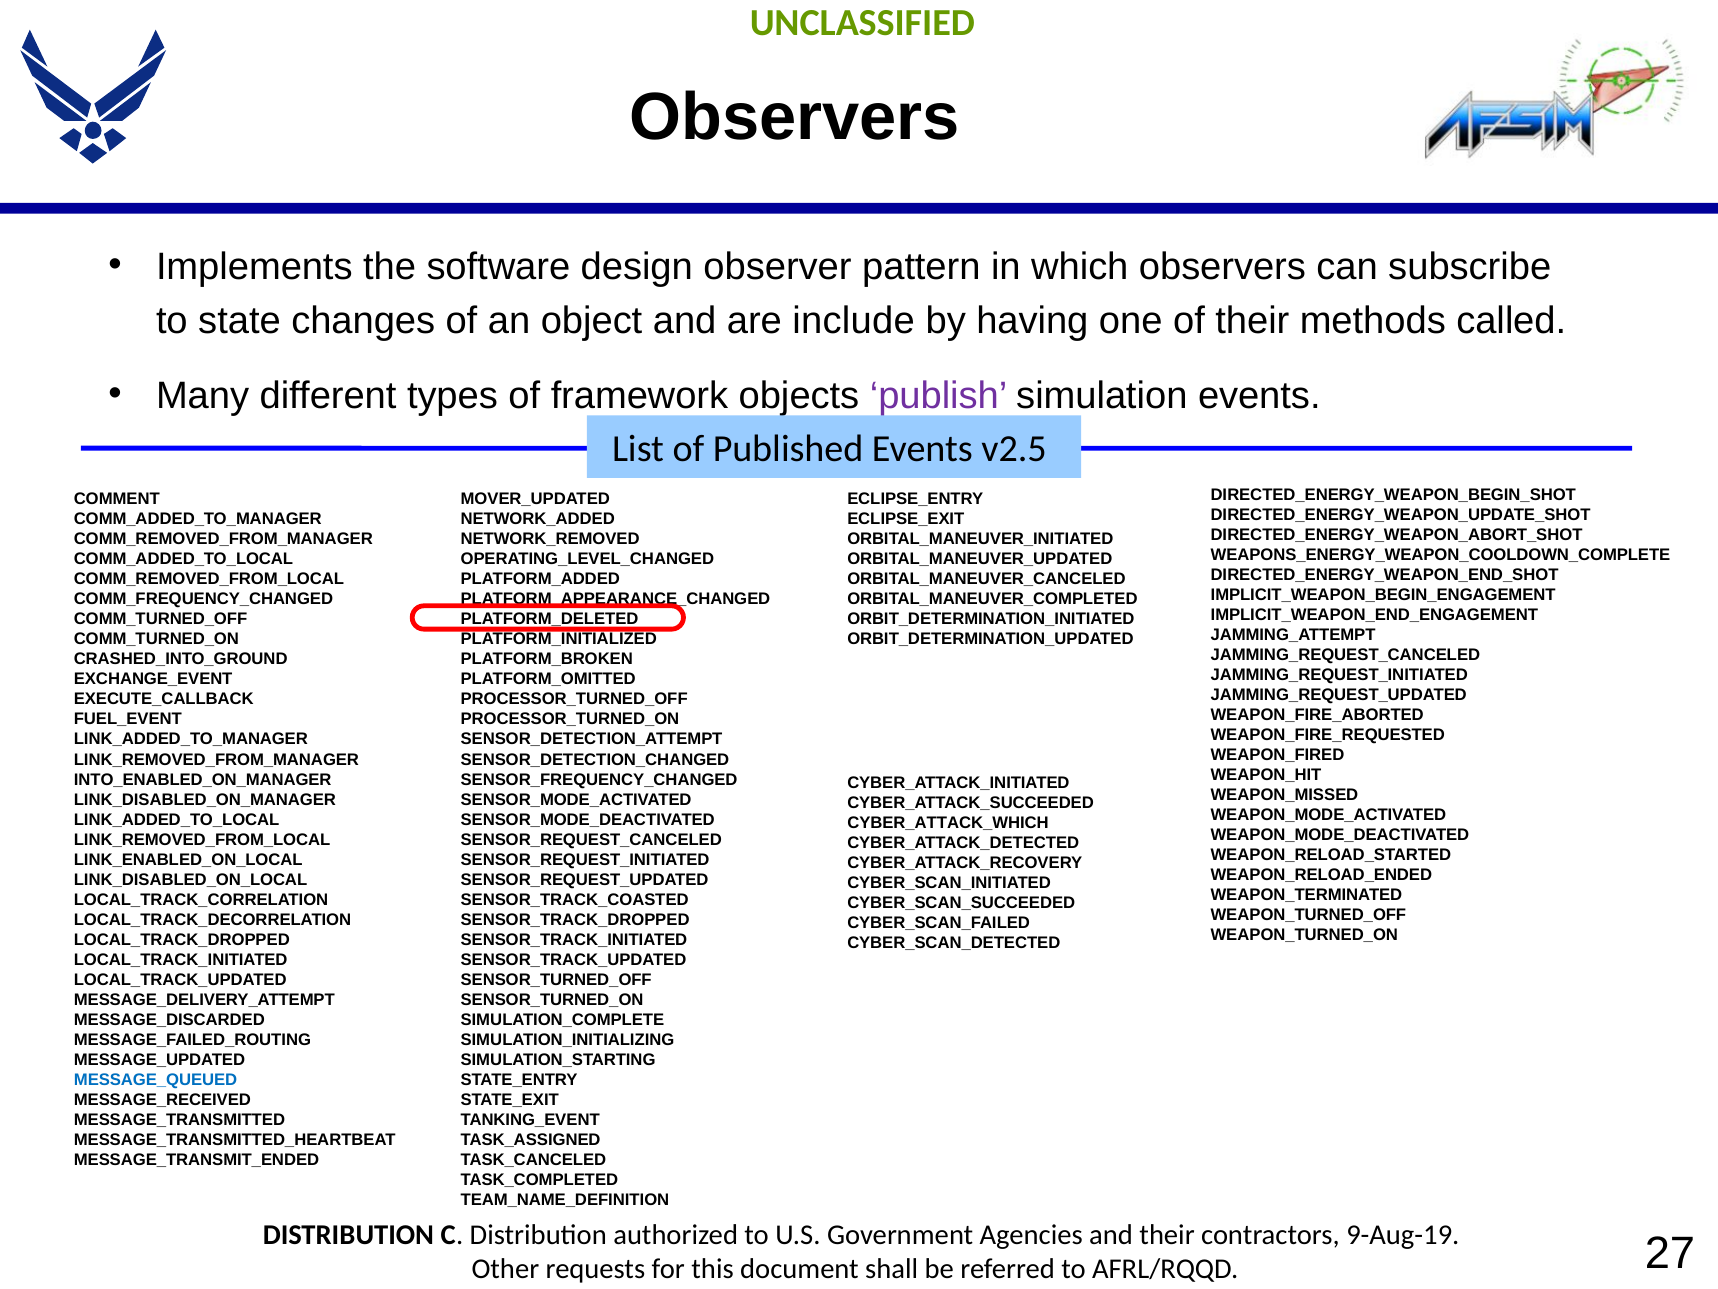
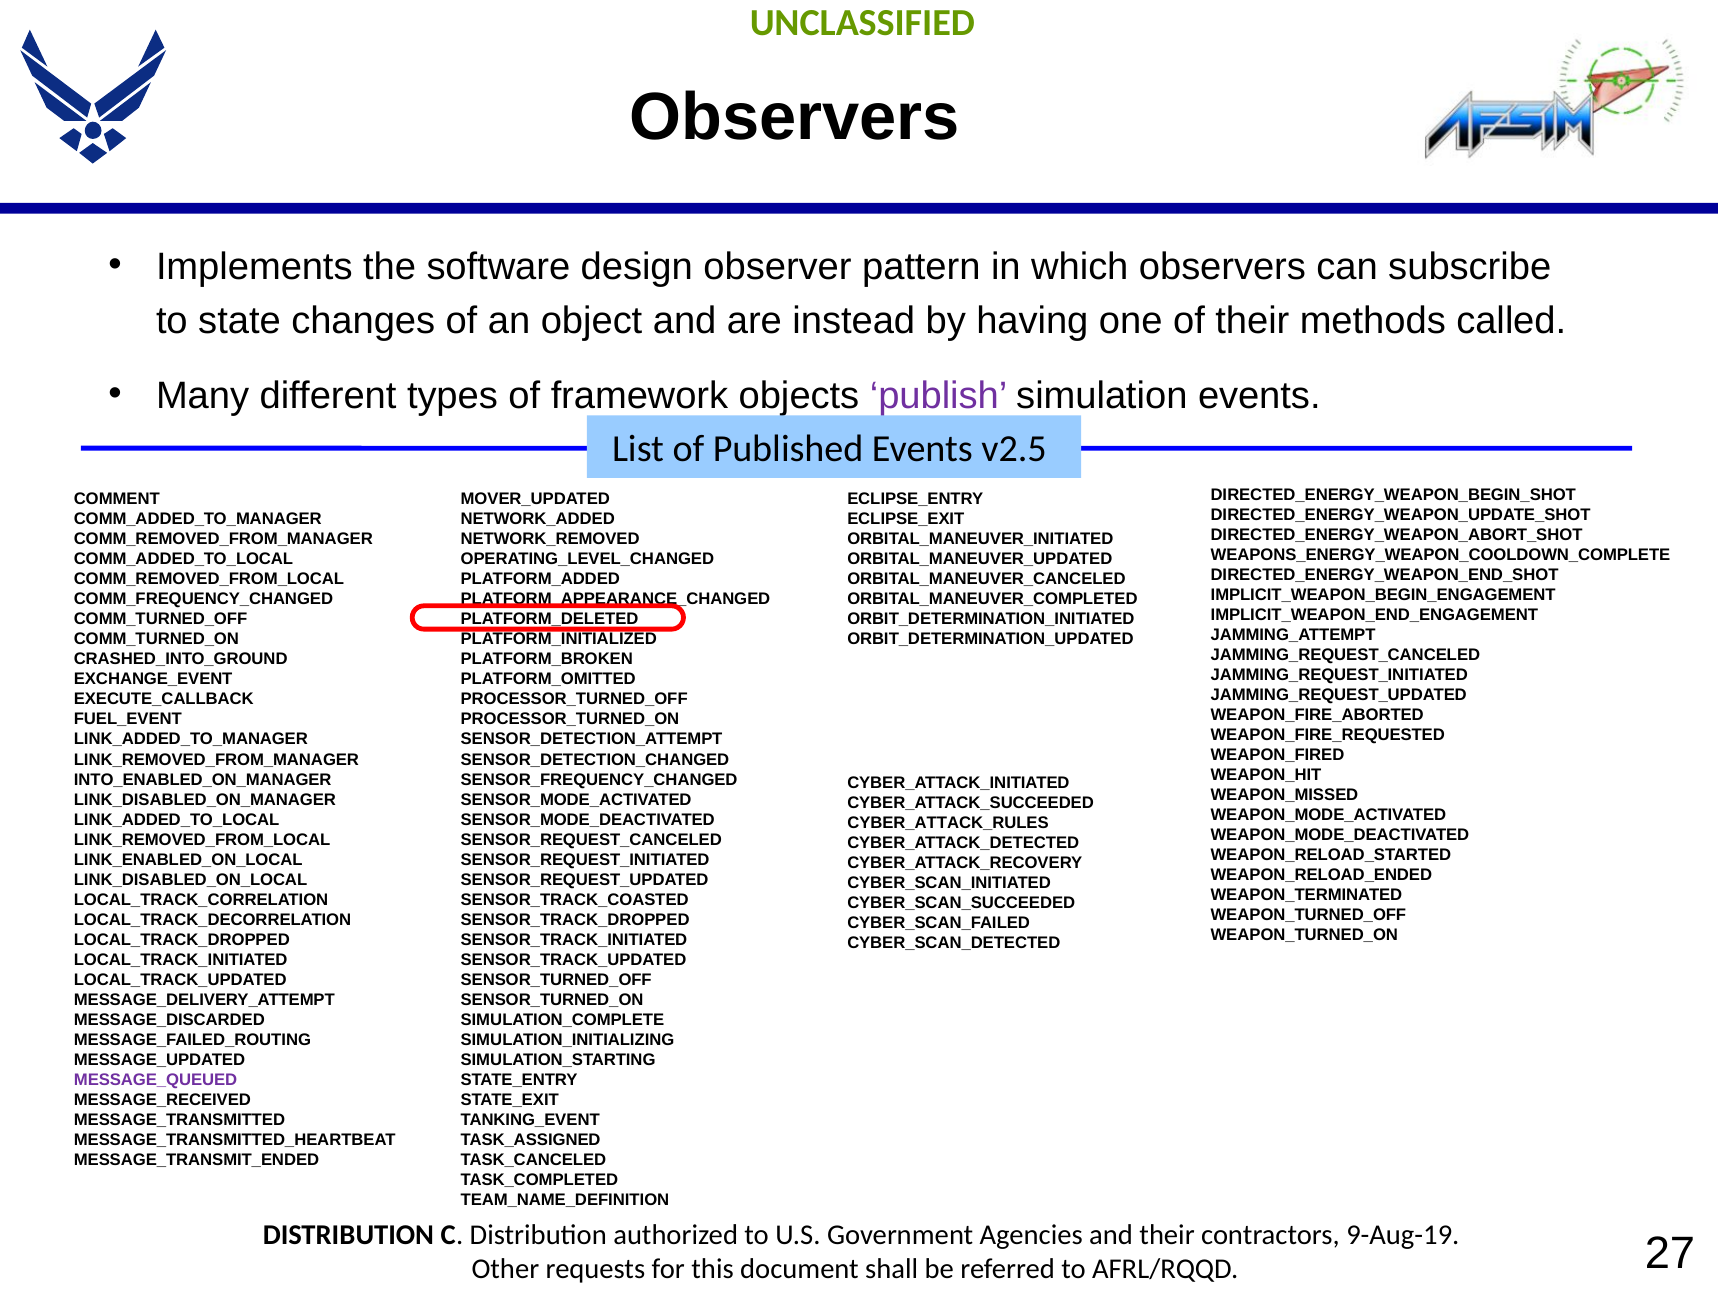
include: include -> instead
CYBER_ATTACK_WHICH: CYBER_ATTACK_WHICH -> CYBER_ATTACK_RULES
MESSAGE_QUEUED colour: blue -> purple
